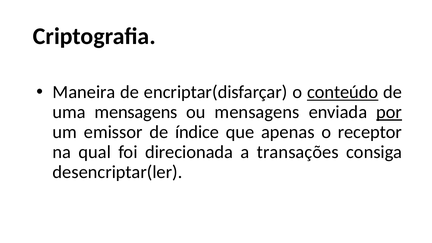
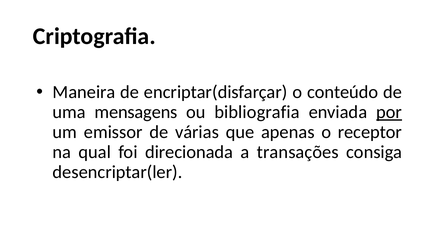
conteúdo underline: present -> none
ou mensagens: mensagens -> bibliografia
índice: índice -> várias
